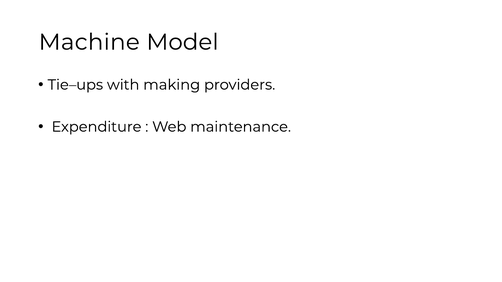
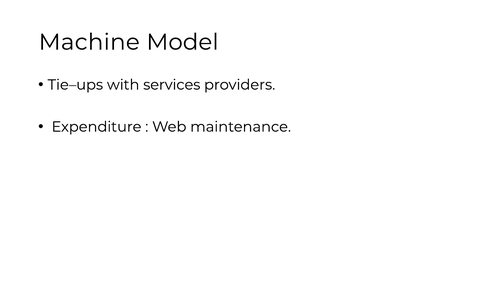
making: making -> services
